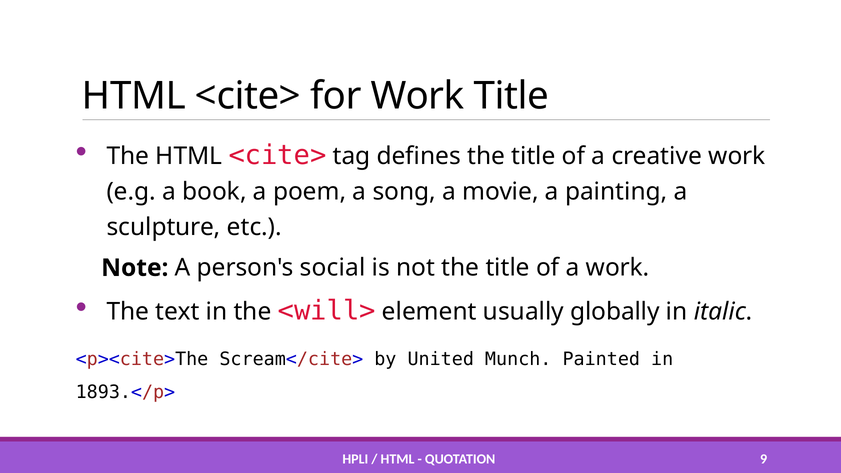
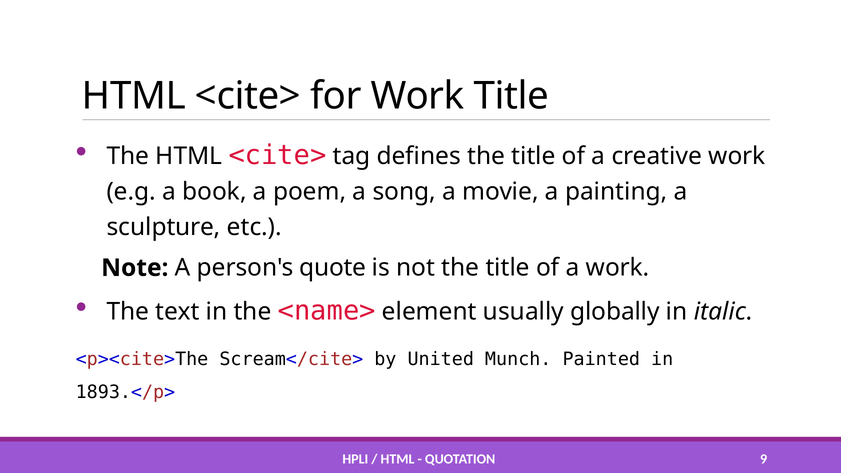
social: social -> quote
<will>: <will> -> <name>
